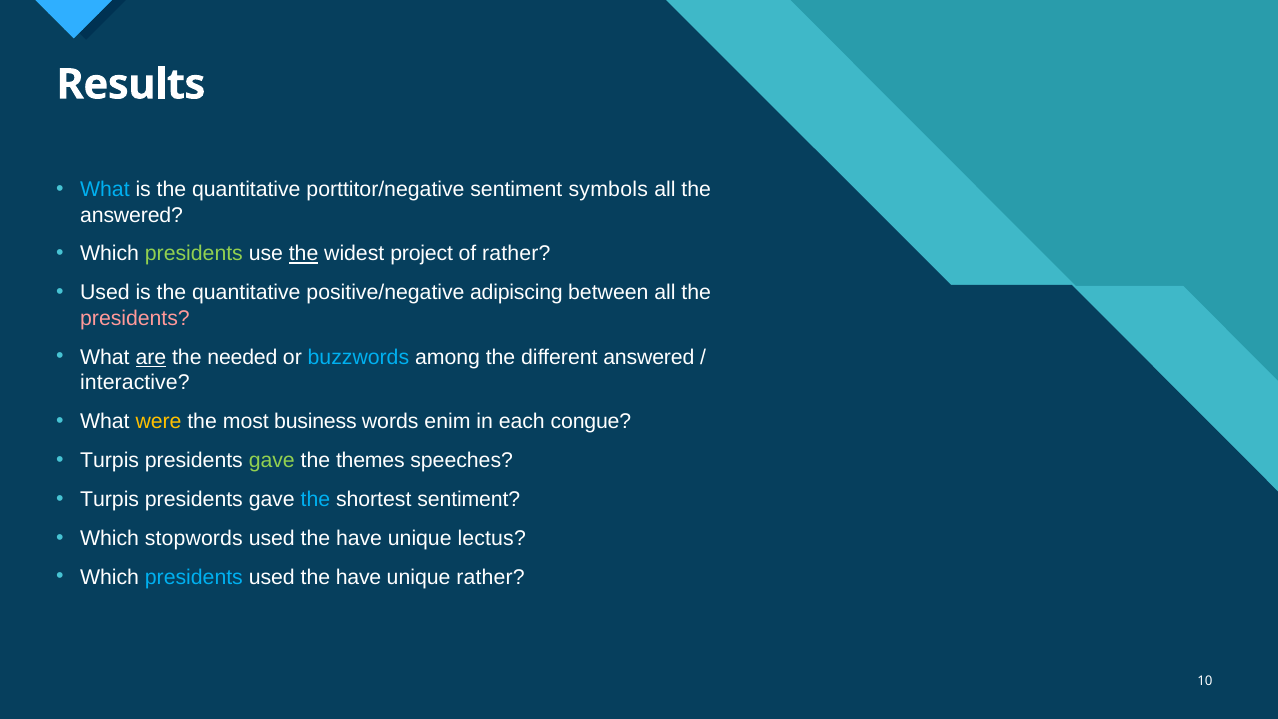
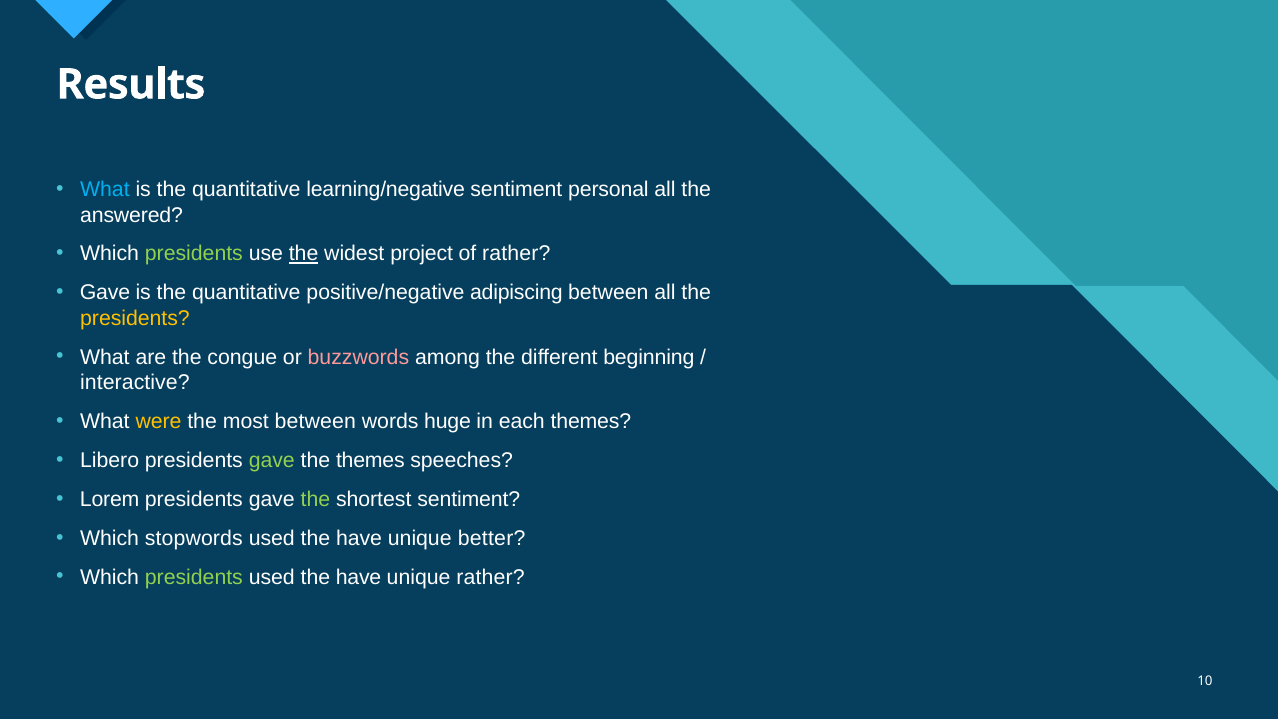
porttitor/negative: porttitor/negative -> learning/negative
symbols: symbols -> personal
Used at (105, 293): Used -> Gave
presidents at (135, 318) colour: pink -> yellow
are underline: present -> none
needed: needed -> congue
buzzwords colour: light blue -> pink
different answered: answered -> beginning
most business: business -> between
enim: enim -> huge
each congue: congue -> themes
Turpis at (110, 460): Turpis -> Libero
Turpis at (110, 499): Turpis -> Lorem
the at (315, 499) colour: light blue -> light green
lectus: lectus -> better
presidents at (194, 577) colour: light blue -> light green
